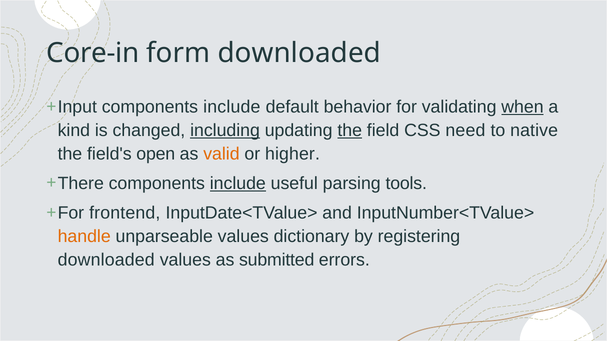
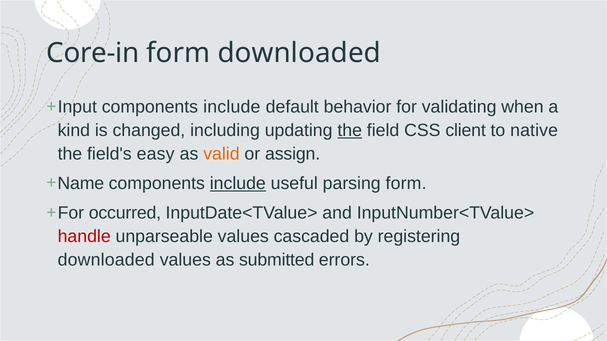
when underline: present -> none
including underline: present -> none
need: need -> client
open: open -> easy
higher: higher -> assign
There: There -> Name
parsing tools: tools -> form
frontend: frontend -> occurred
handle colour: orange -> red
dictionary: dictionary -> cascaded
